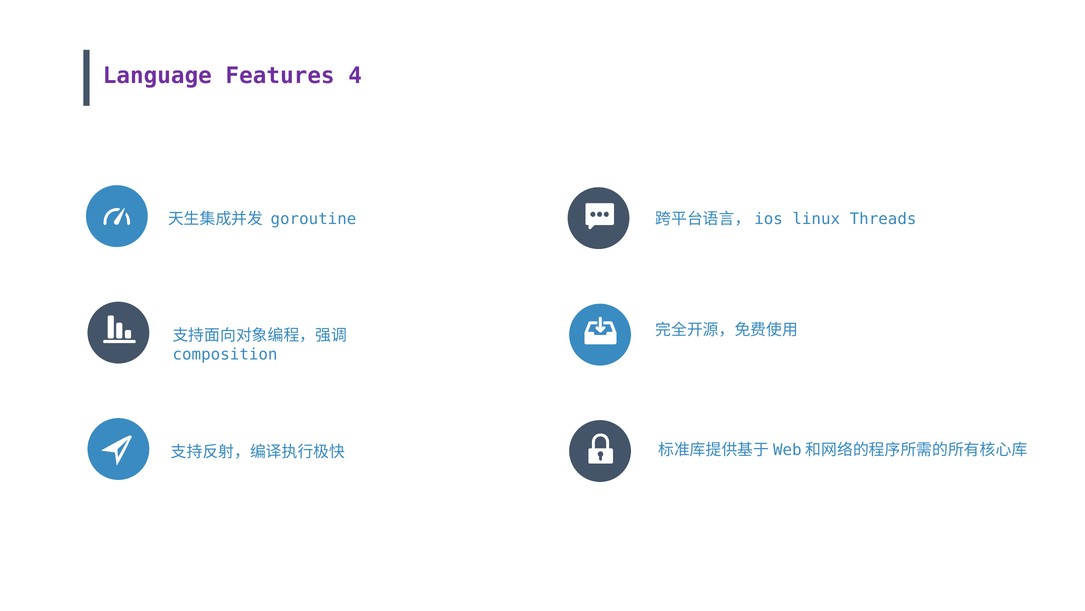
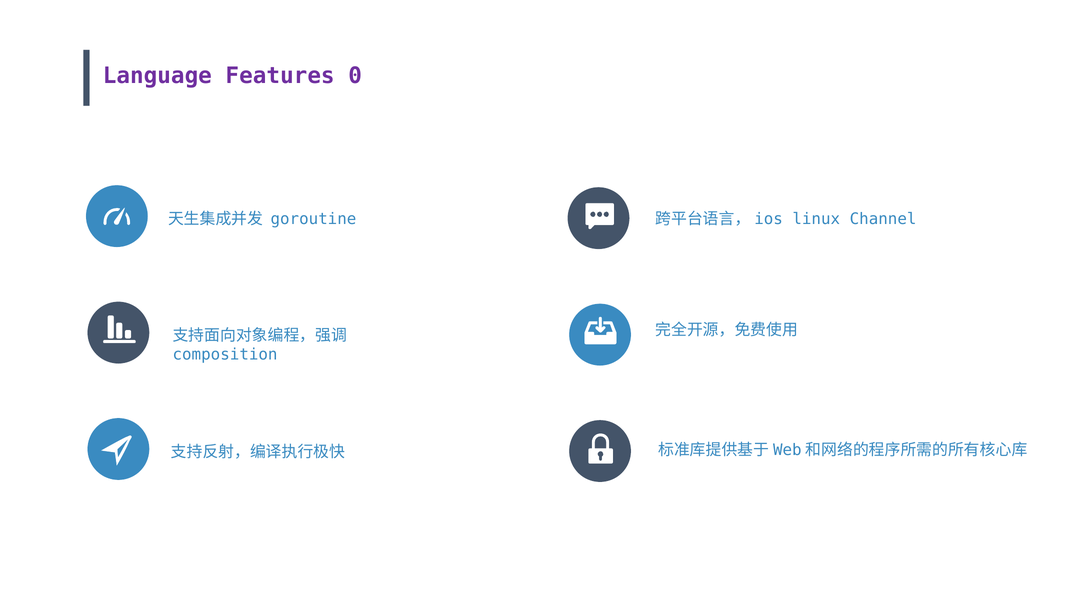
4: 4 -> 0
Threads: Threads -> Channel
